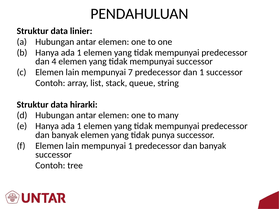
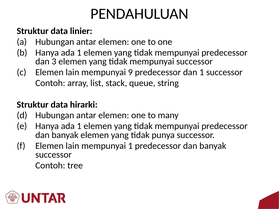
4: 4 -> 3
7: 7 -> 9
